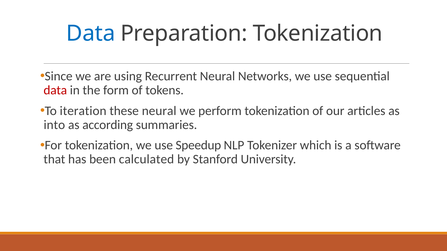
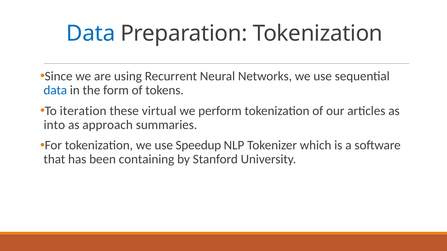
data at (55, 90) colour: red -> blue
these neural: neural -> virtual
according: according -> approach
calculated: calculated -> containing
